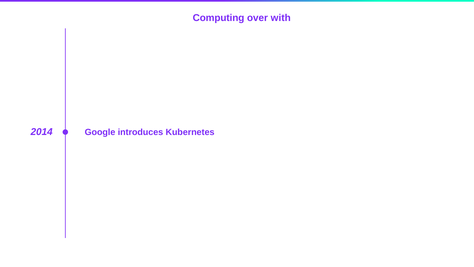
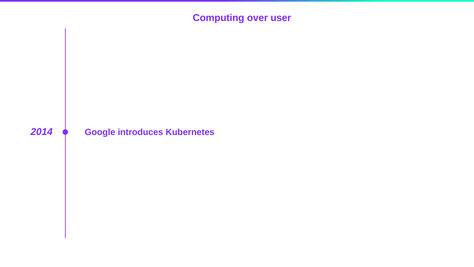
with: with -> user
